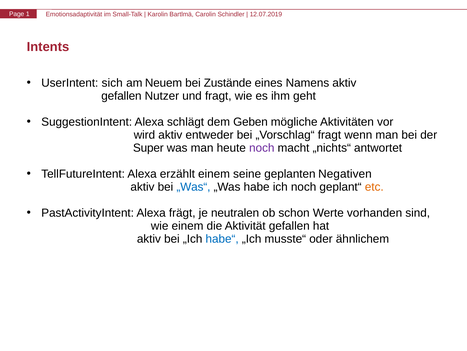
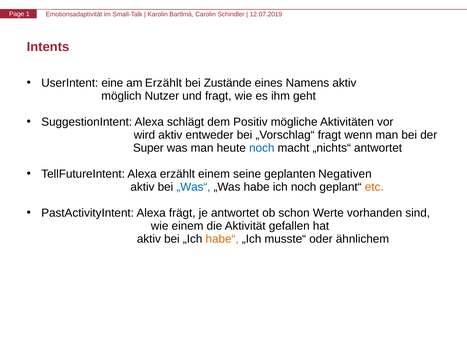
sich: sich -> eine
am Neuem: Neuem -> Erzählt
gefallen at (121, 96): gefallen -> möglich
Geben: Geben -> Positiv
noch at (262, 148) colour: purple -> blue
je neutralen: neutralen -> antwortet
habe“ colour: blue -> orange
